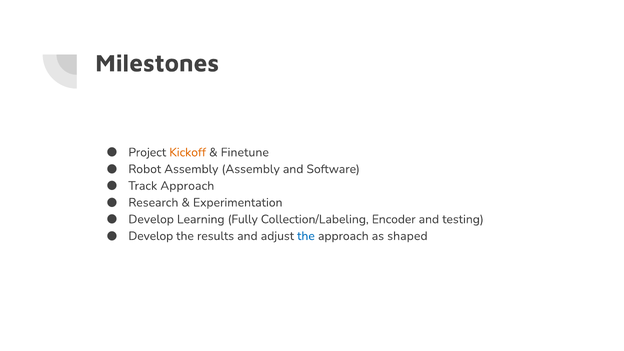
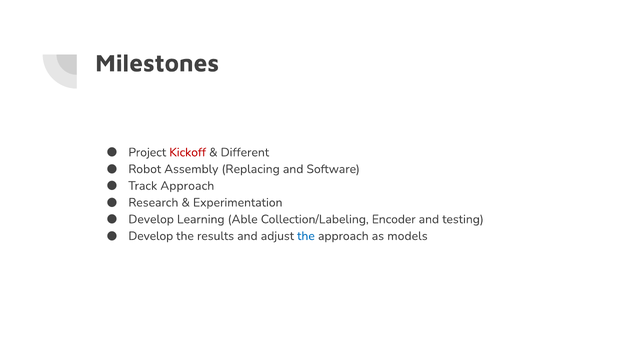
Kickoff colour: orange -> red
Finetune: Finetune -> Different
Assembly Assembly: Assembly -> Replacing
Fully: Fully -> Able
shaped: shaped -> models
